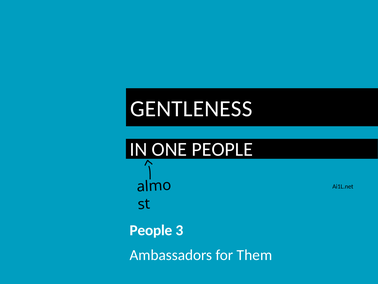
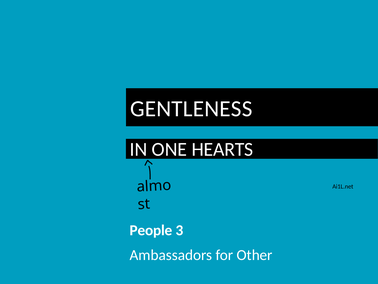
ONE PEOPLE: PEOPLE -> HEARTS
Them: Them -> Other
